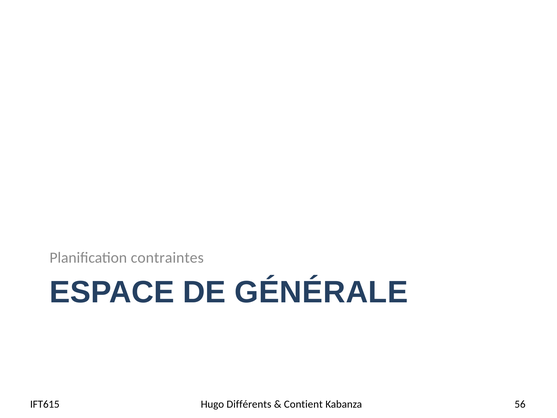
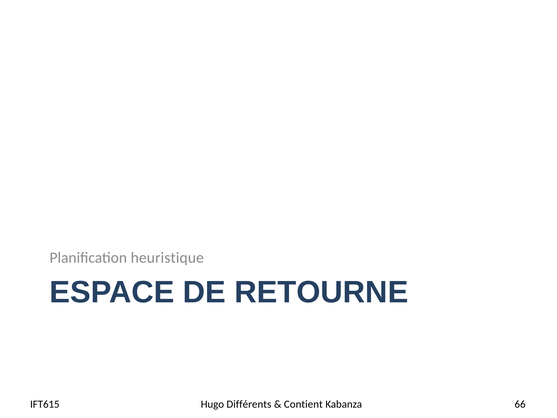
contraintes: contraintes -> heuristique
GÉNÉRALE: GÉNÉRALE -> RETOURNE
56: 56 -> 66
